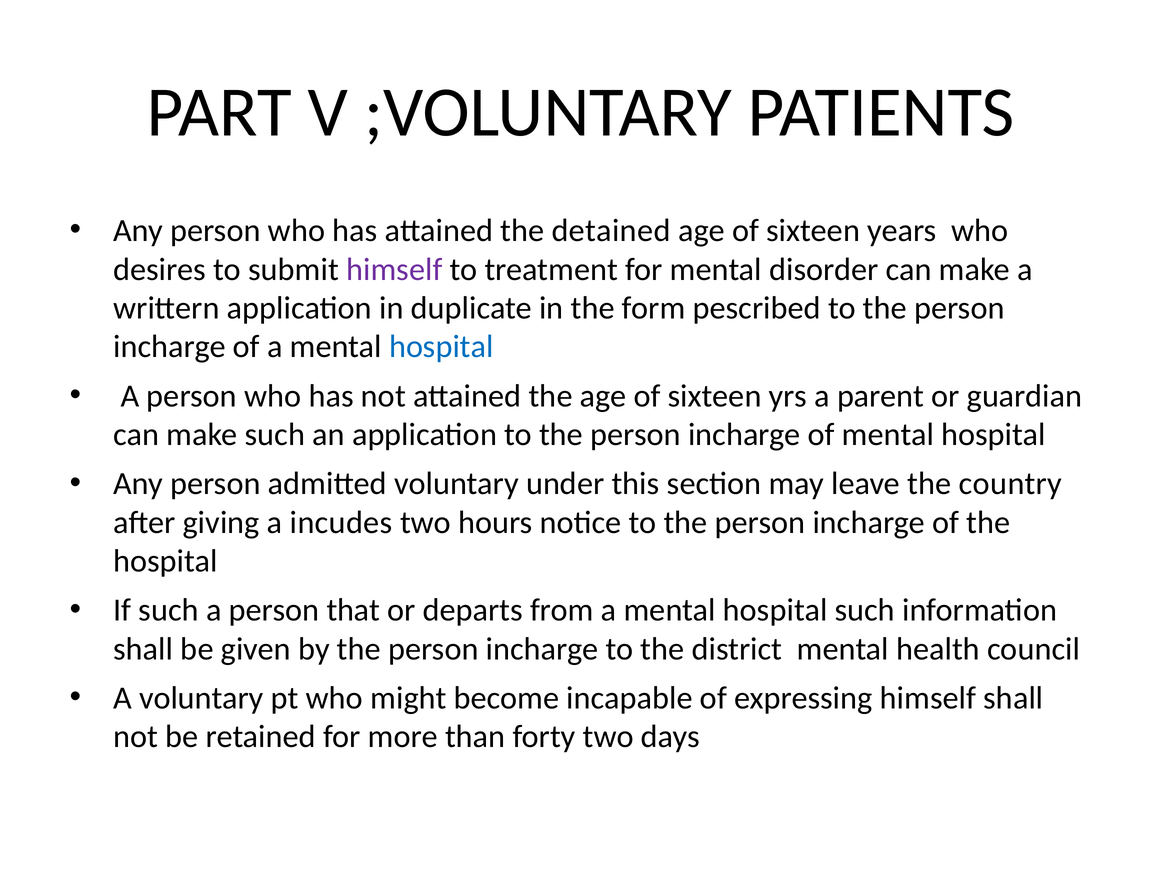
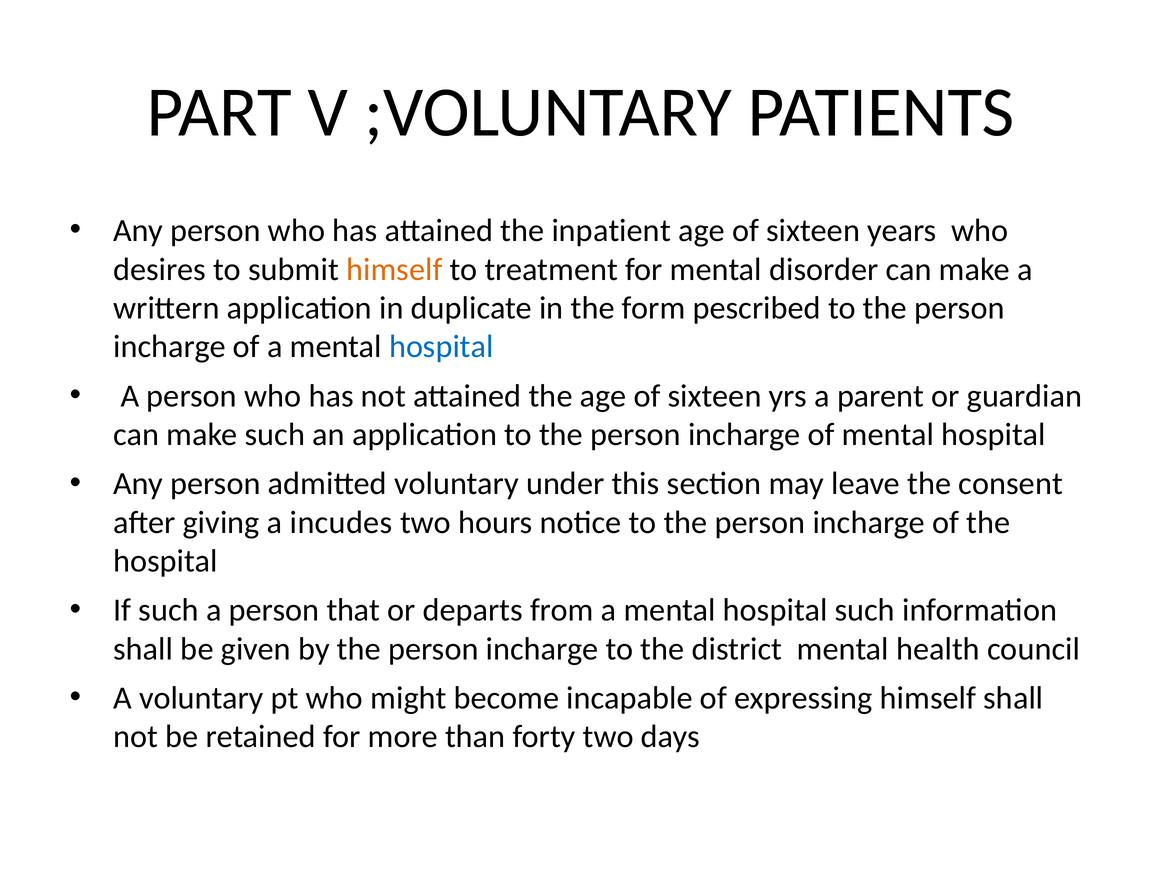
detained: detained -> inpatient
himself at (394, 270) colour: purple -> orange
country: country -> consent
